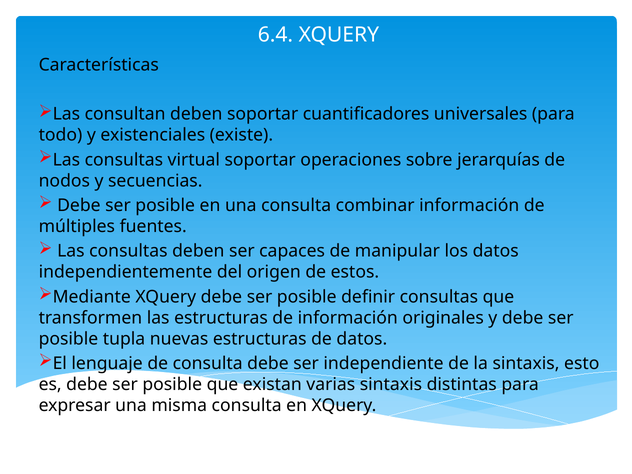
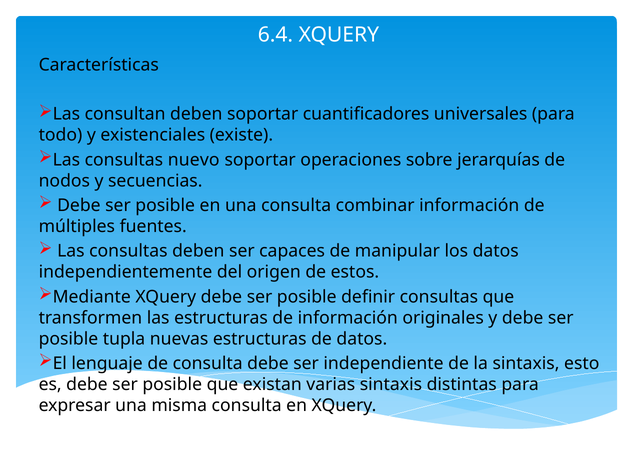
virtual: virtual -> nuevo
